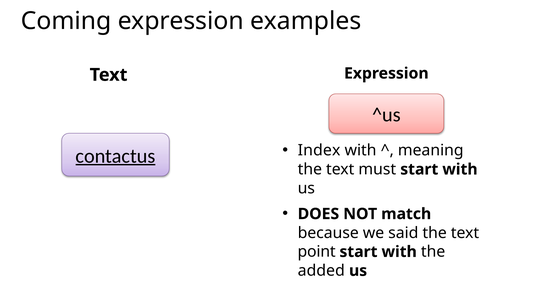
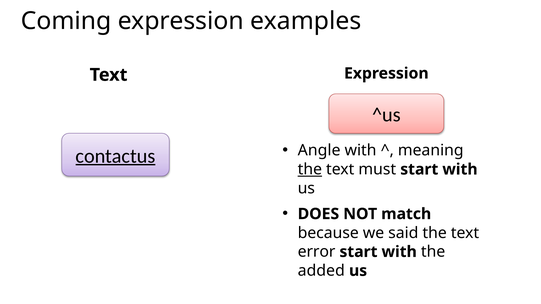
Index: Index -> Angle
the at (310, 169) underline: none -> present
point: point -> error
